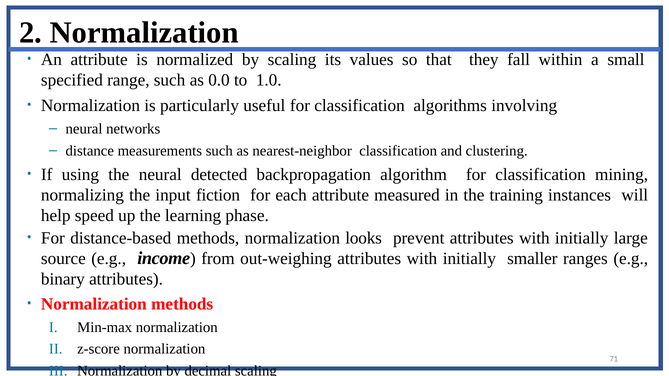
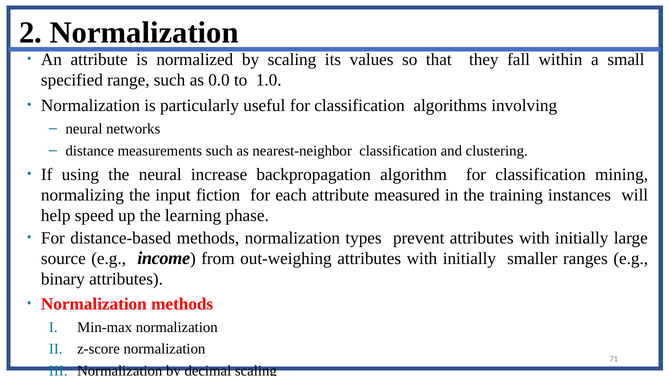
detected: detected -> increase
looks: looks -> types
